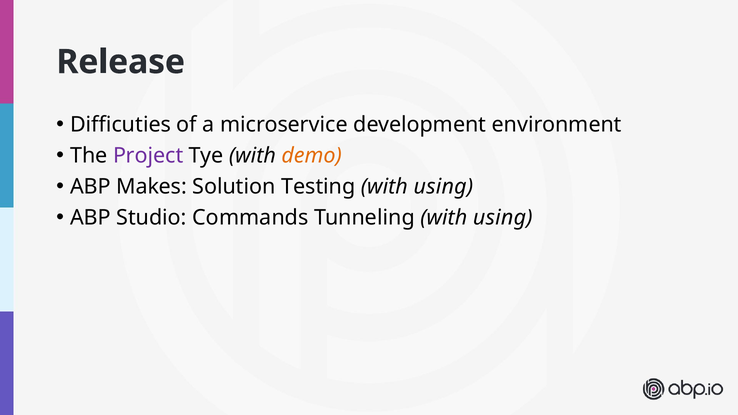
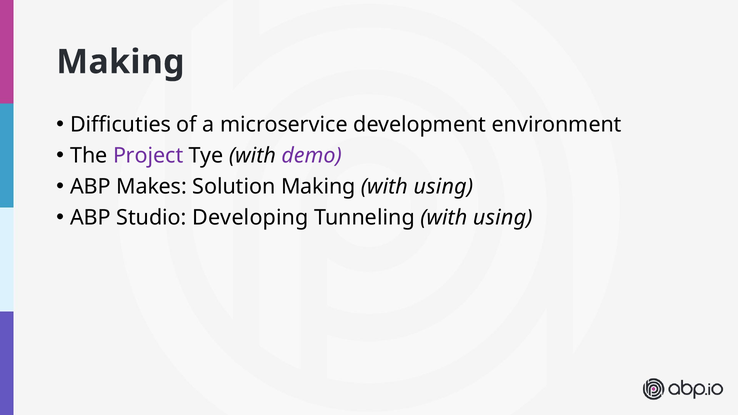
Release at (121, 62): Release -> Making
demo colour: orange -> purple
Solution Testing: Testing -> Making
Commands: Commands -> Developing
